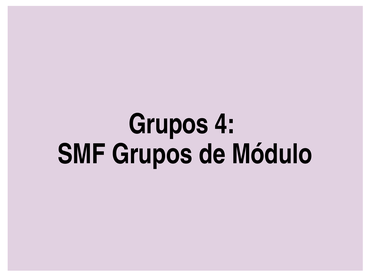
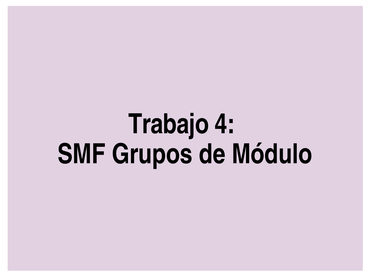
Grupos at (169, 124): Grupos -> Trabajo
